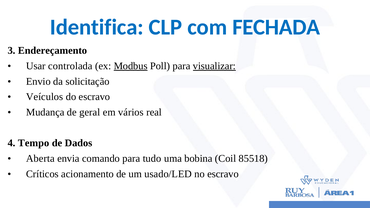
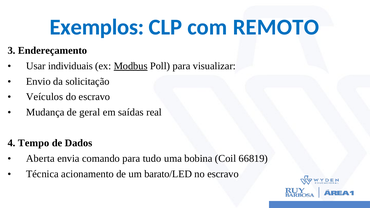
Identifica: Identifica -> Exemplos
FECHADA: FECHADA -> REMOTO
controlada: controlada -> individuais
visualizar underline: present -> none
vários: vários -> saídas
85518: 85518 -> 66819
Críticos: Críticos -> Técnica
usado/LED: usado/LED -> barato/LED
